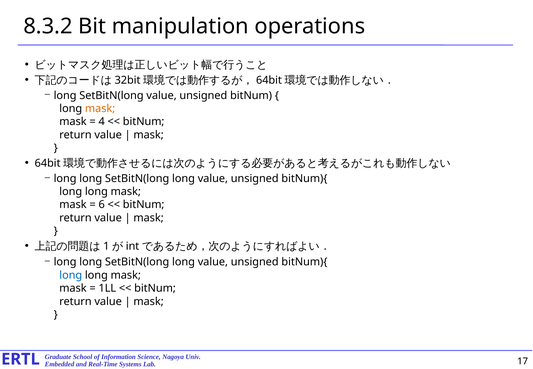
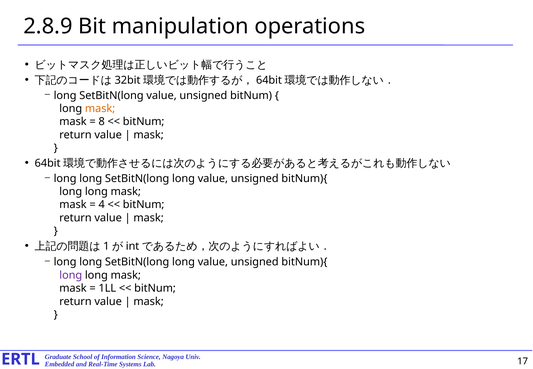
8.3.2: 8.3.2 -> 2.8.9
4: 4 -> 8
6: 6 -> 4
long at (71, 275) colour: blue -> purple
